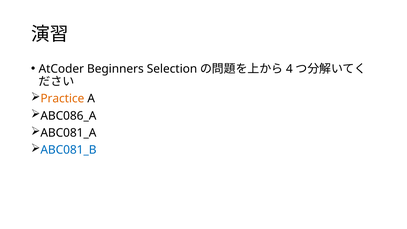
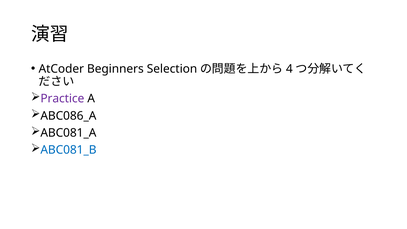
Practice colour: orange -> purple
